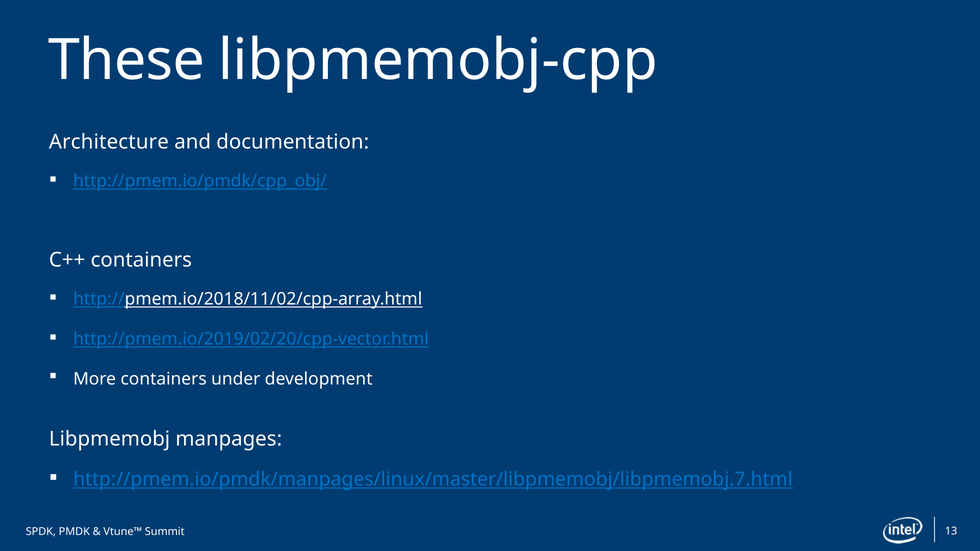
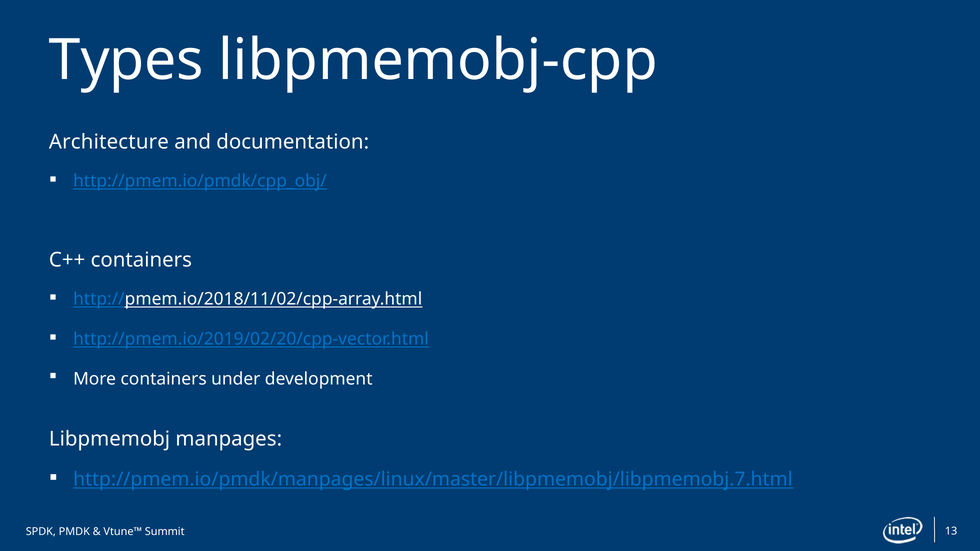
These: These -> Types
